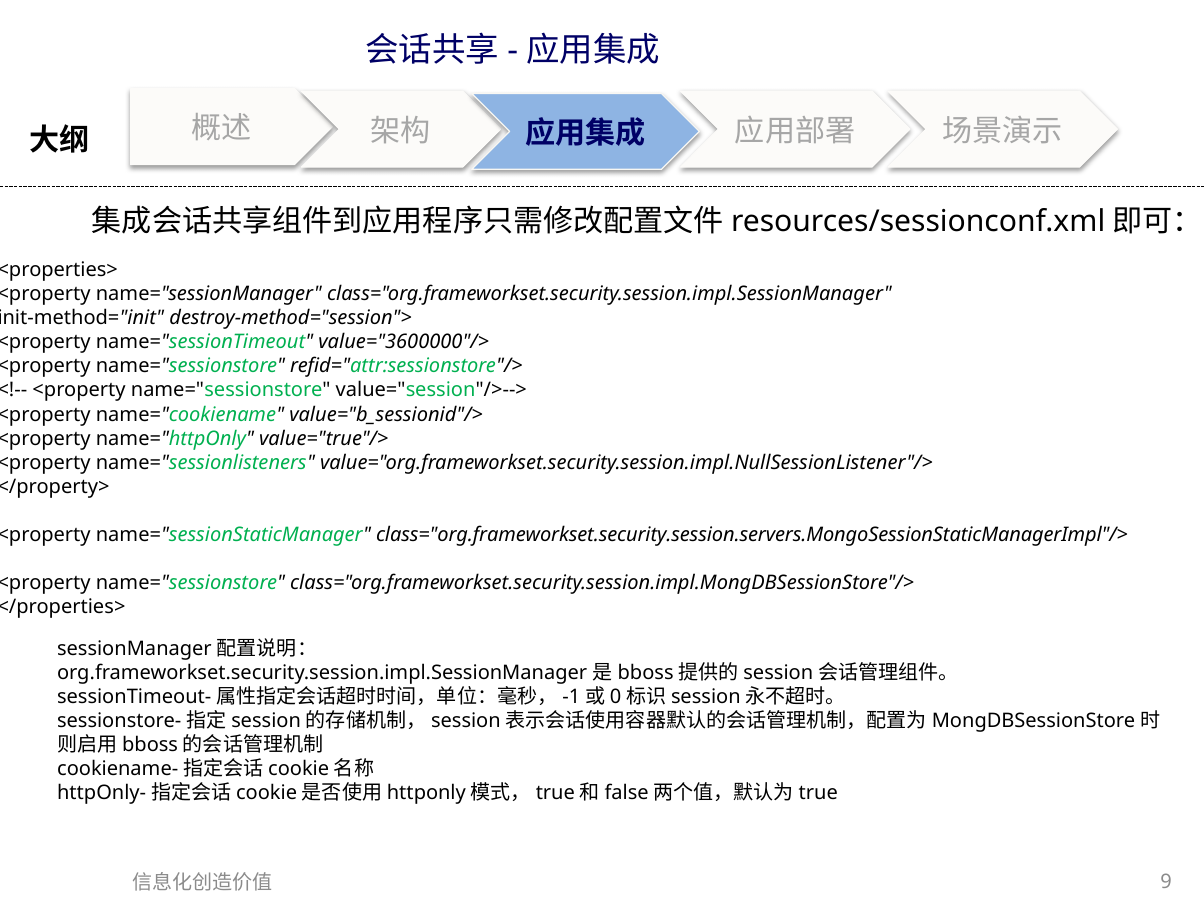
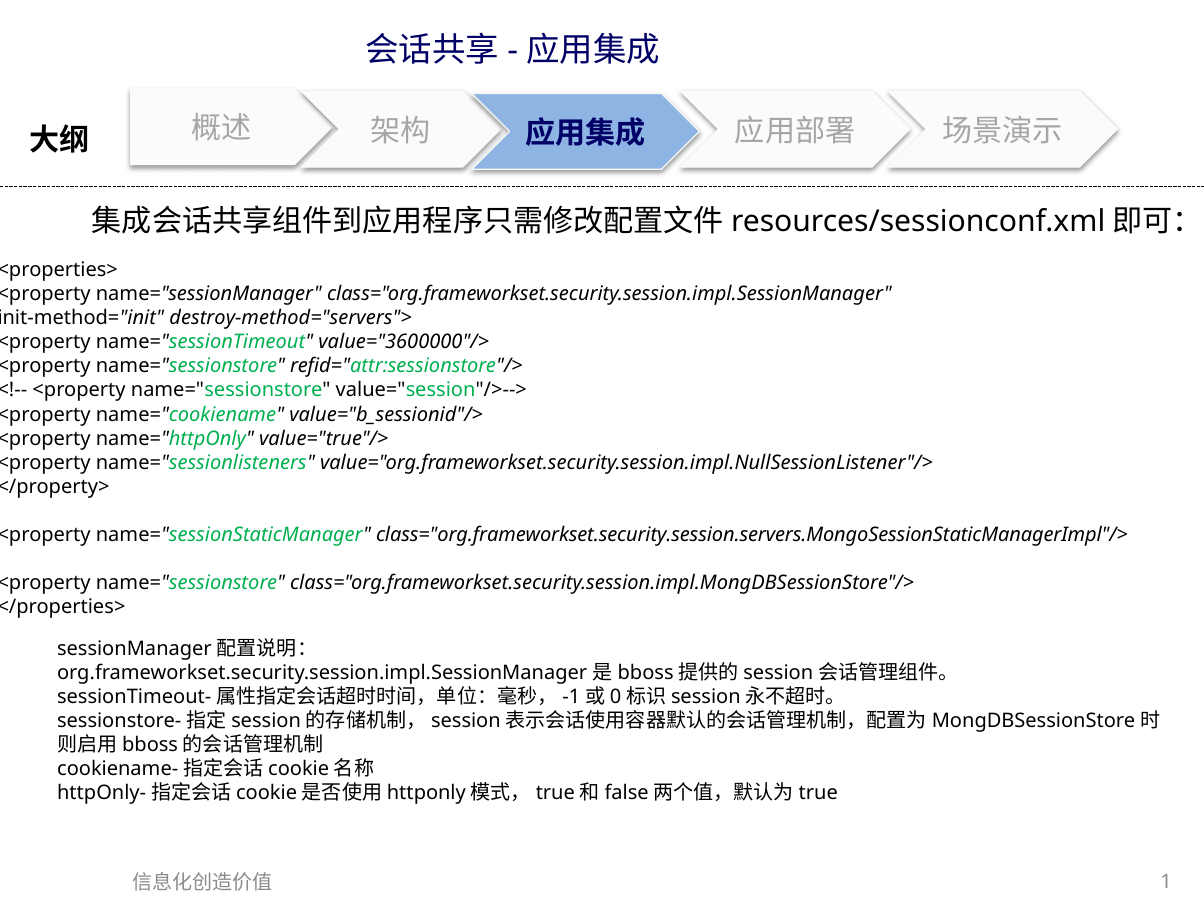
destroy-method="session">: destroy-method="session"> -> destroy-method="servers">
9: 9 -> 1
